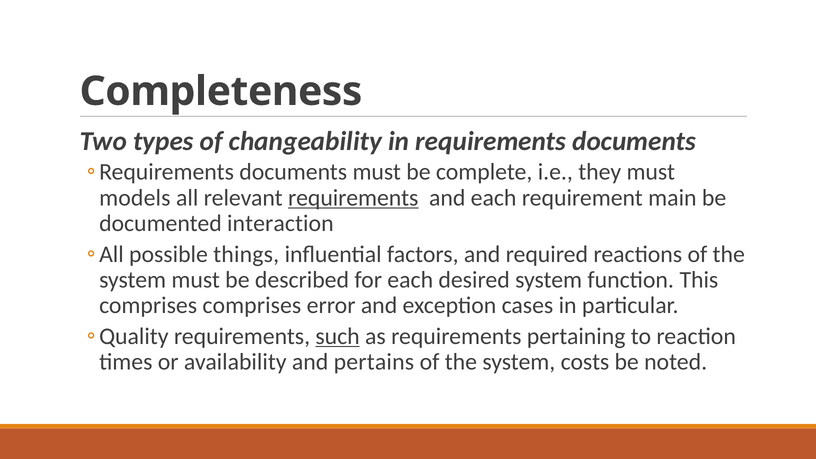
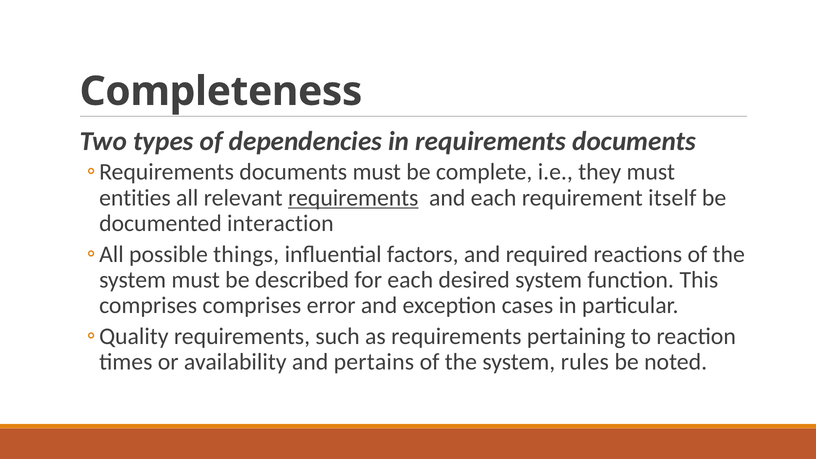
changeability: changeability -> dependencies
models: models -> entities
main: main -> itself
such underline: present -> none
costs: costs -> rules
